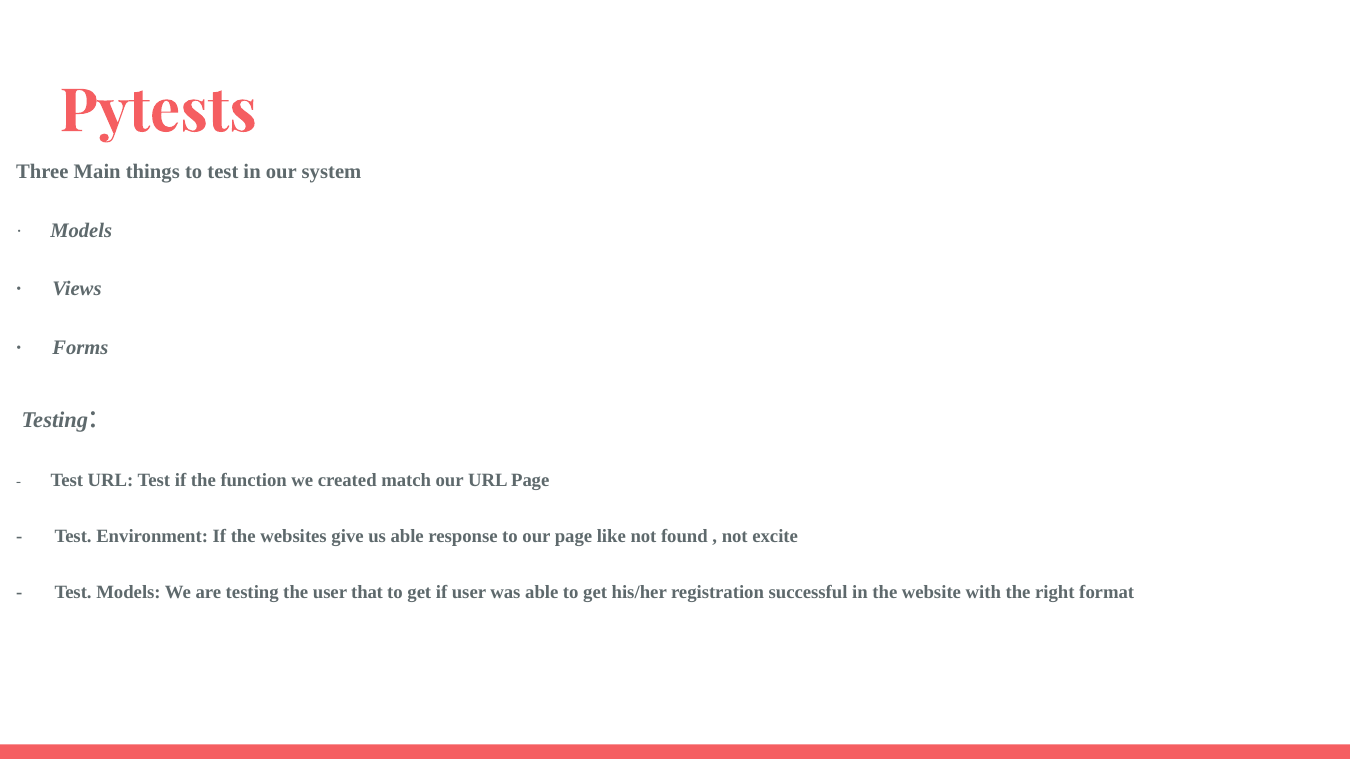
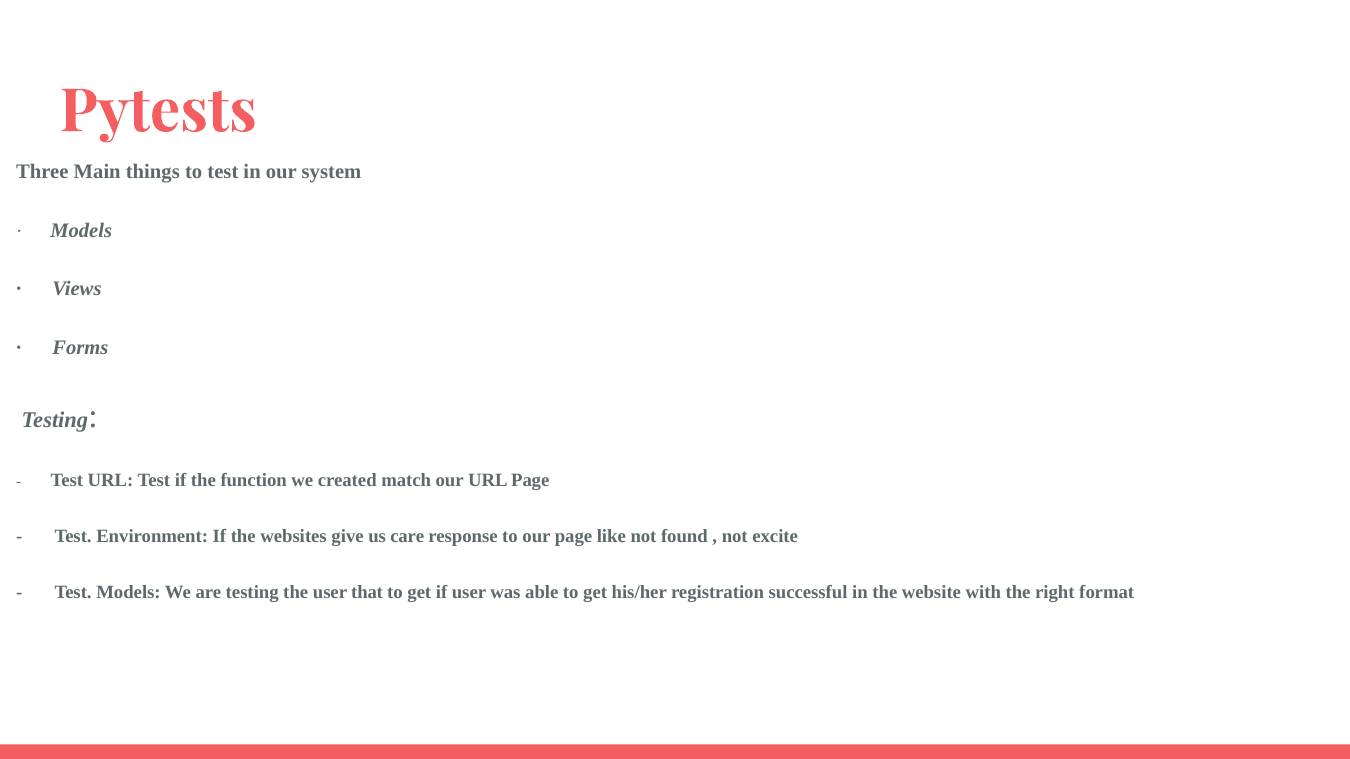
us able: able -> care
